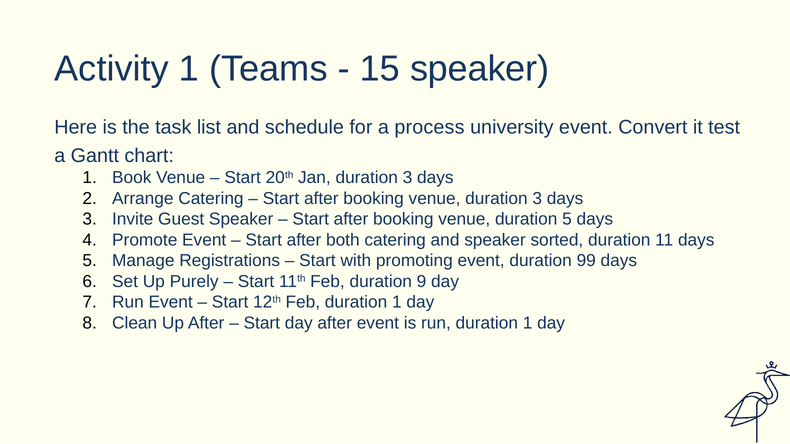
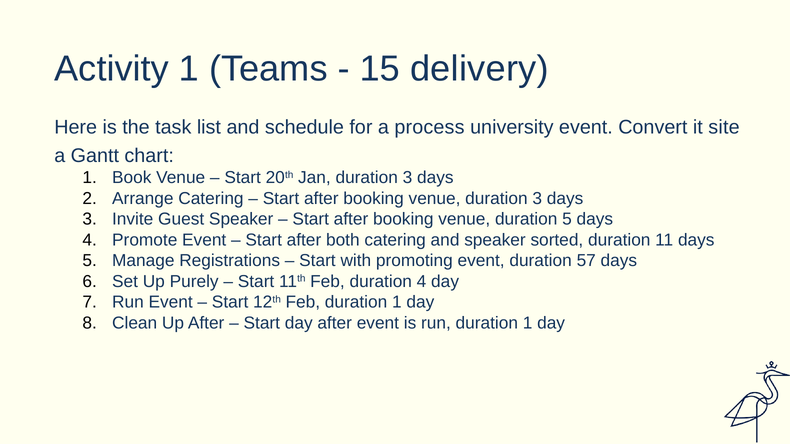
15 speaker: speaker -> delivery
test: test -> site
99: 99 -> 57
duration 9: 9 -> 4
